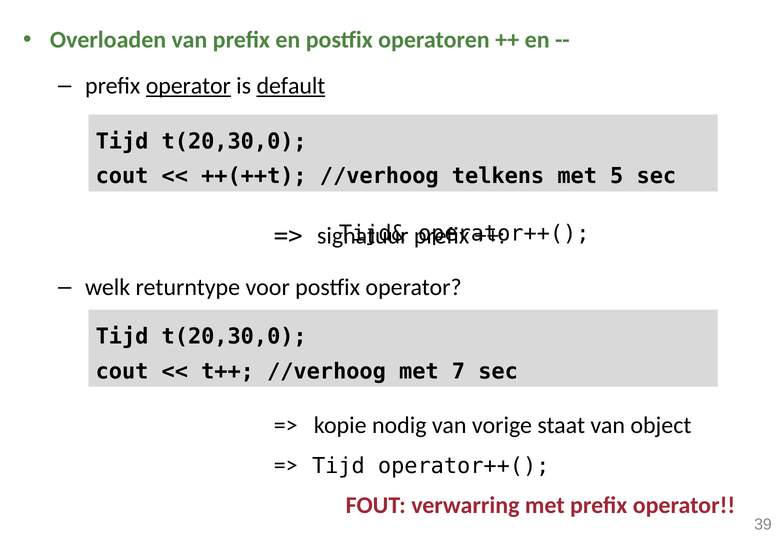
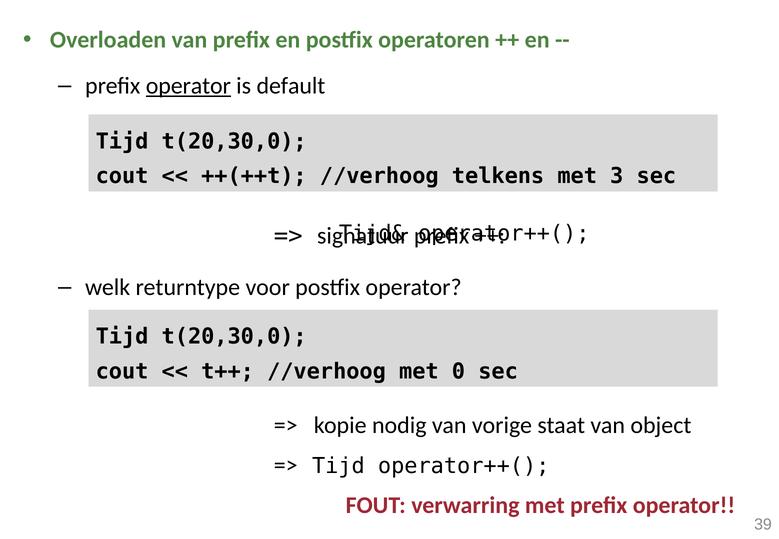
default underline: present -> none
5: 5 -> 3
7: 7 -> 0
